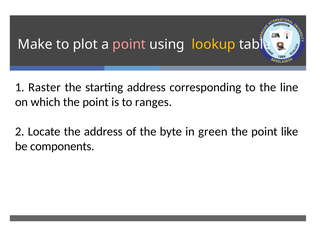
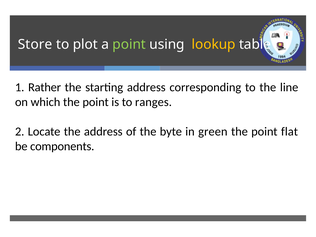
Make: Make -> Store
point at (129, 44) colour: pink -> light green
Raster: Raster -> Rather
like: like -> flat
